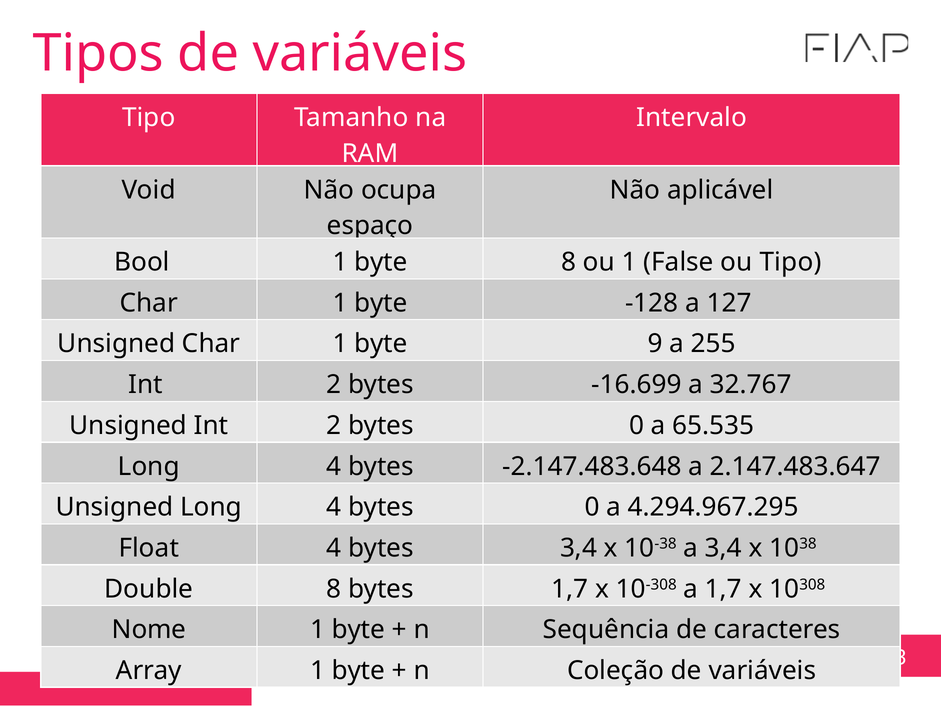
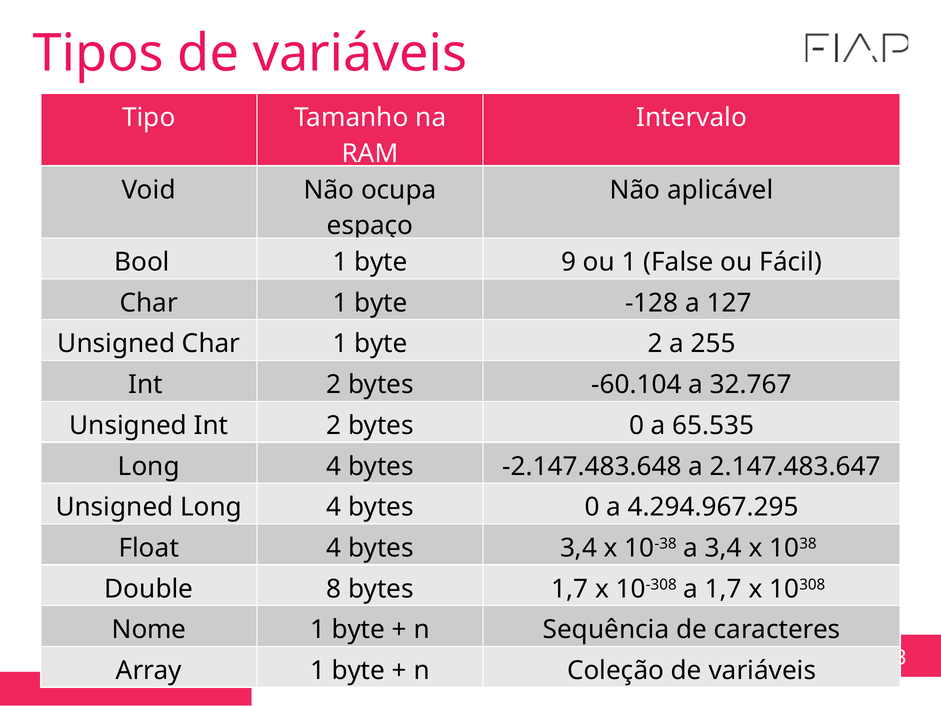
byte 8: 8 -> 9
ou Tipo: Tipo -> Fácil
byte 9: 9 -> 2
-16.699: -16.699 -> -60.104
